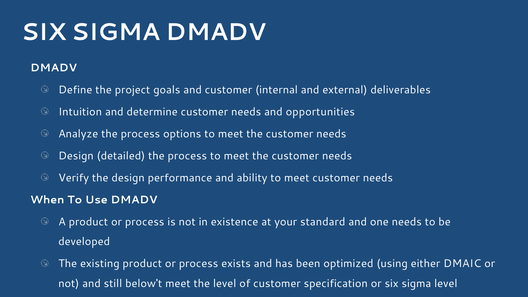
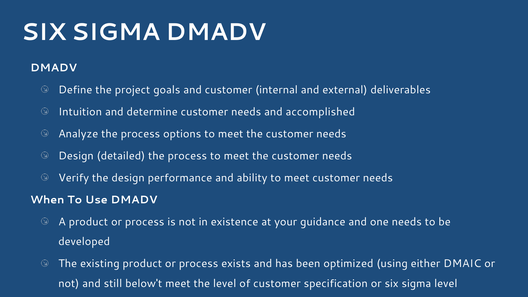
opportunities: opportunities -> accomplished
standard: standard -> guidance
